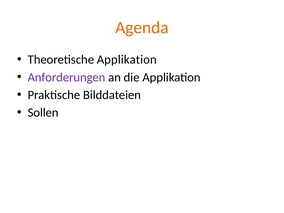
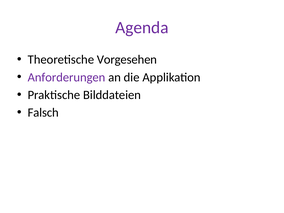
Agenda colour: orange -> purple
Theoretische Applikation: Applikation -> Vorgesehen
Sollen: Sollen -> Falsch
